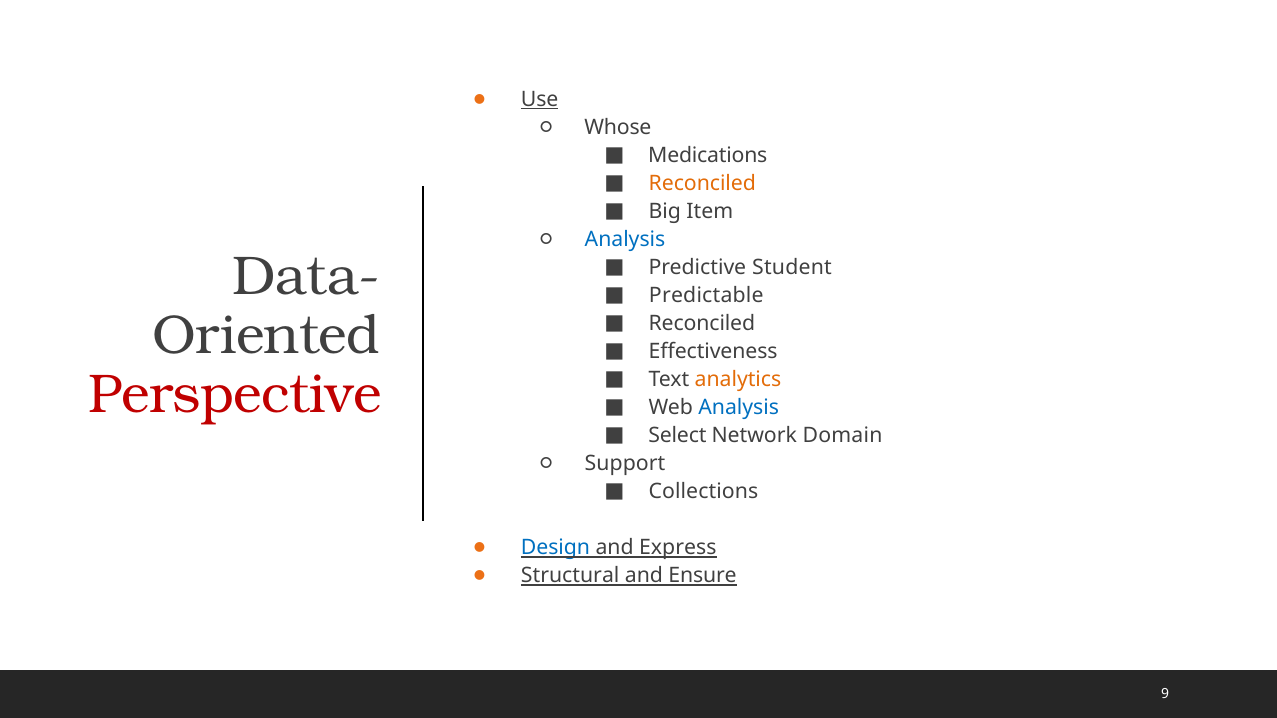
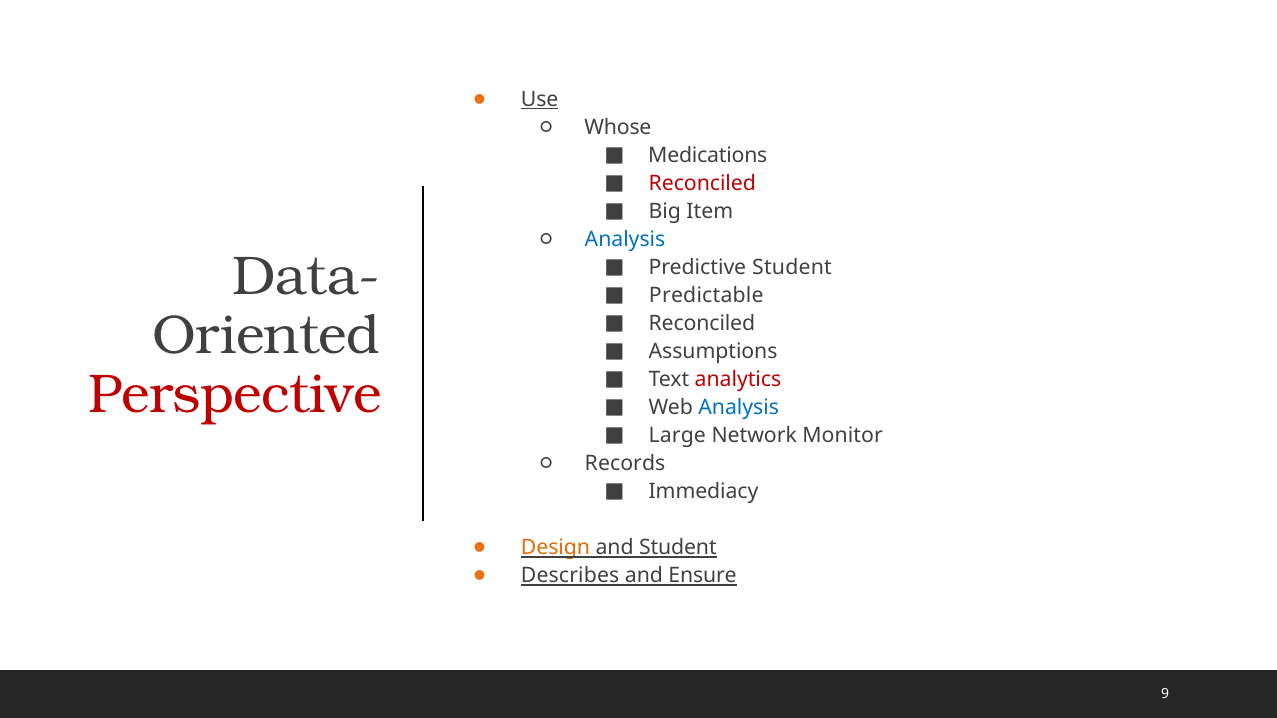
Reconciled at (702, 183) colour: orange -> red
Effectiveness: Effectiveness -> Assumptions
analytics colour: orange -> red
Select: Select -> Large
Domain: Domain -> Monitor
Support: Support -> Records
Collections: Collections -> Immediacy
Design colour: blue -> orange
and Express: Express -> Student
Structural: Structural -> Describes
